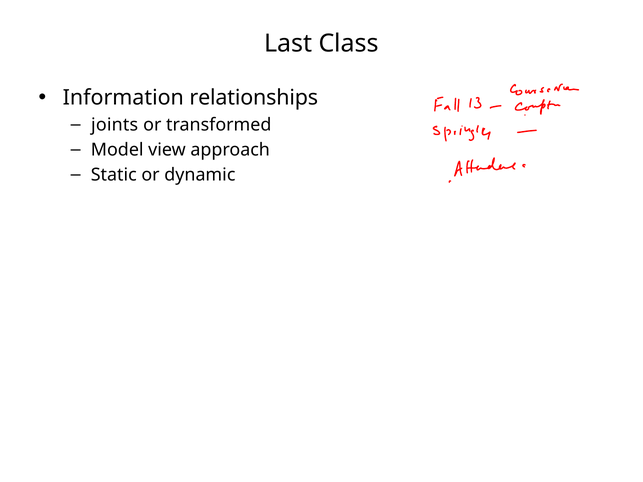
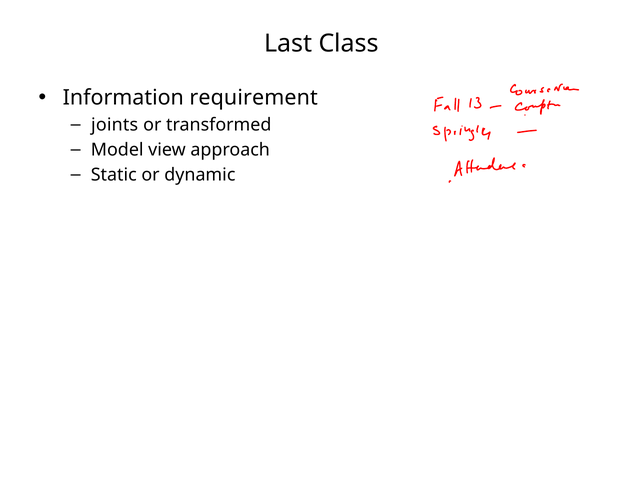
relationships: relationships -> requirement
